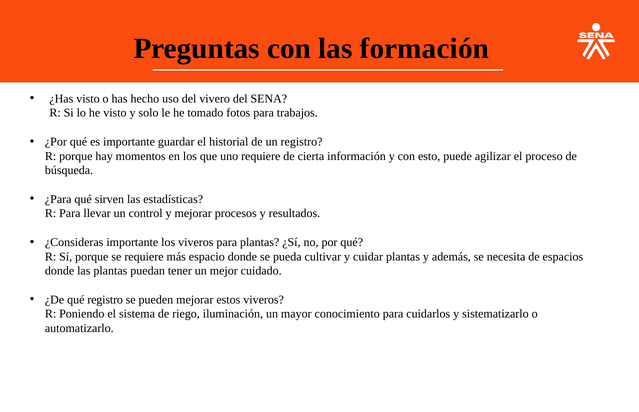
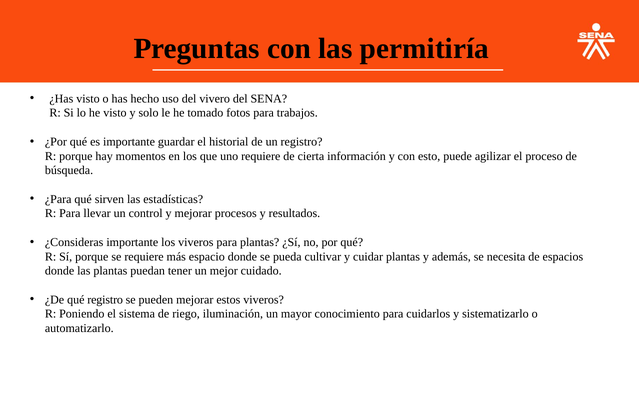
formación: formación -> permitiría
